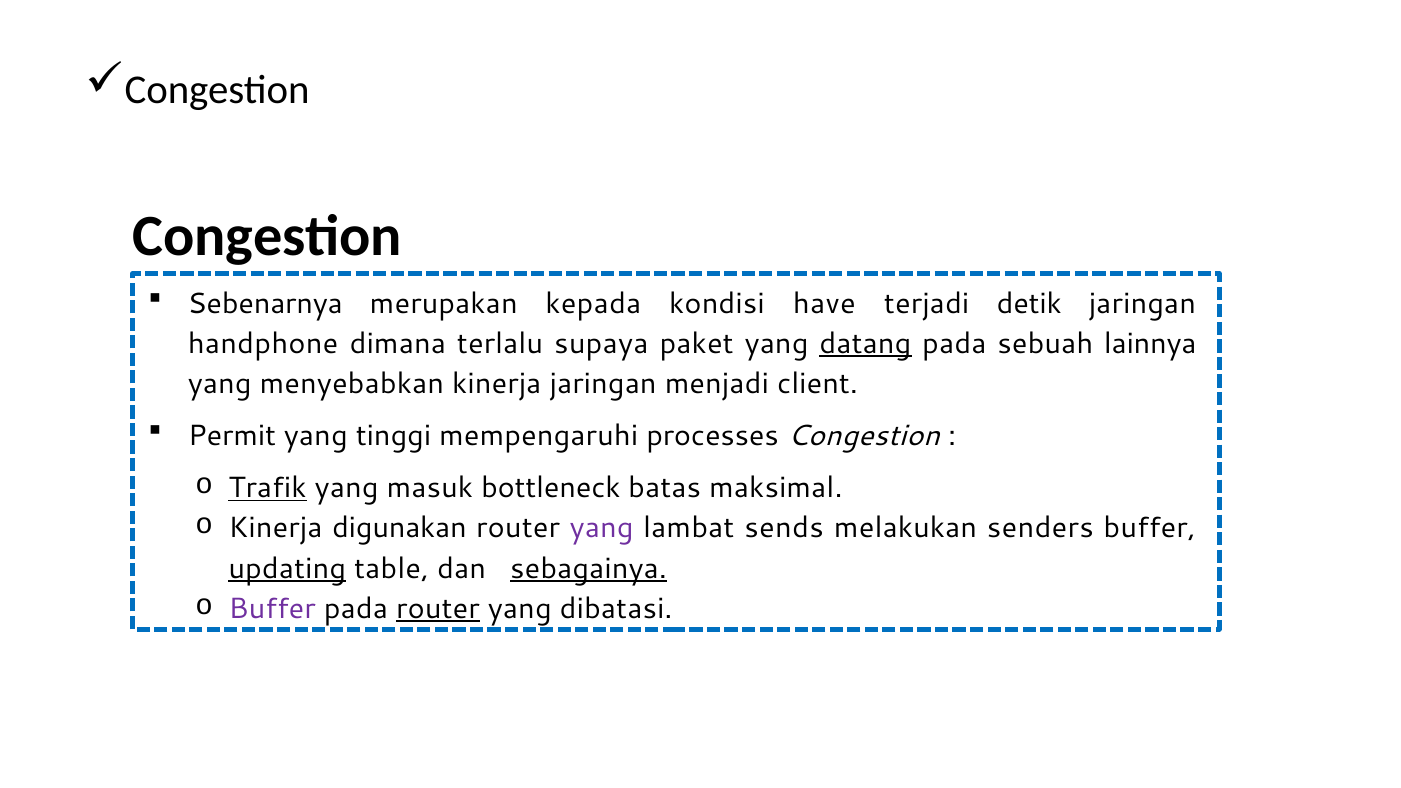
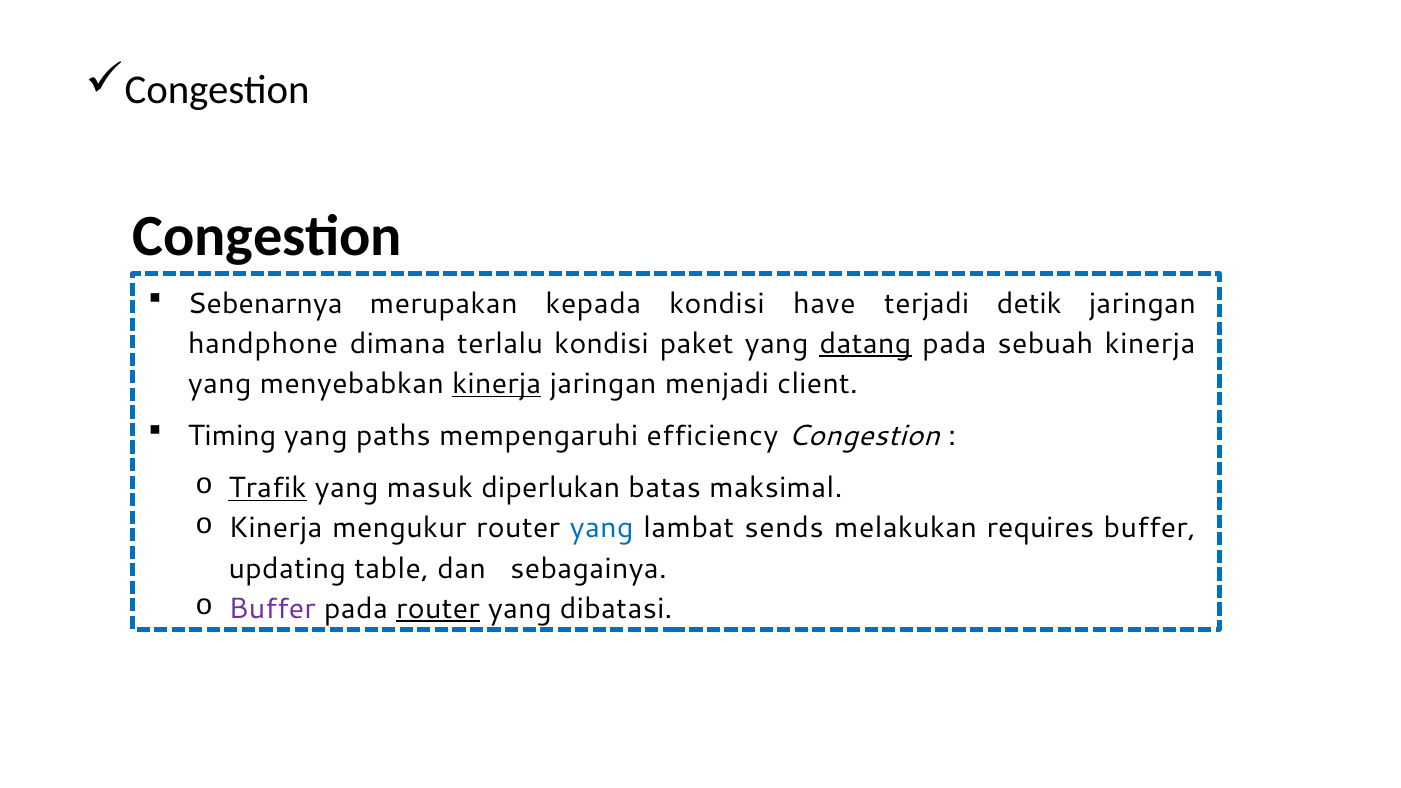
terlalu supaya: supaya -> kondisi
sebuah lainnya: lainnya -> kinerja
kinerja at (497, 384) underline: none -> present
Permit: Permit -> Timing
tinggi: tinggi -> paths
processes: processes -> efficiency
bottleneck: bottleneck -> diperlukan
digunakan: digunakan -> mengukur
yang at (602, 528) colour: purple -> blue
senders: senders -> requires
updating underline: present -> none
sebagainya underline: present -> none
